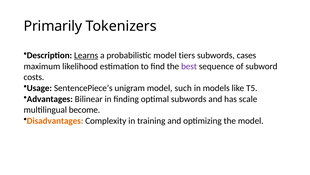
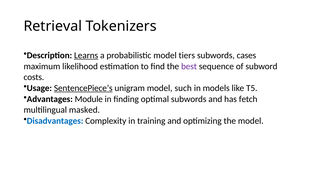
Primarily: Primarily -> Retrieval
SentencePiece’s underline: none -> present
Bilinear: Bilinear -> Module
scale: scale -> fetch
become: become -> masked
Disadvantages colour: orange -> blue
